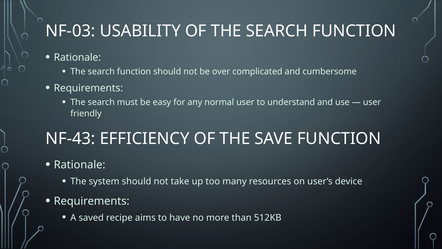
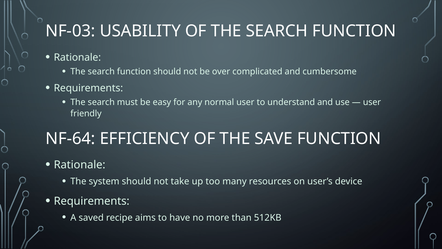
NF-43: NF-43 -> NF-64
